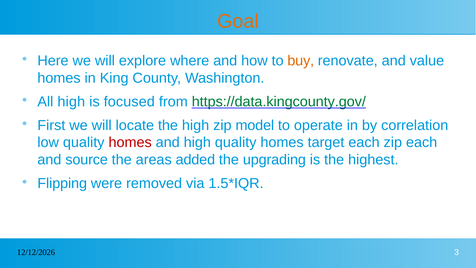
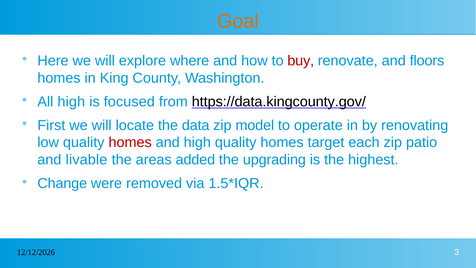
buy colour: orange -> red
value: value -> floors
https://data.kingcounty.gov/ colour: green -> black
the high: high -> data
correlation: correlation -> renovating
zip each: each -> patio
source: source -> livable
Flipping: Flipping -> Change
